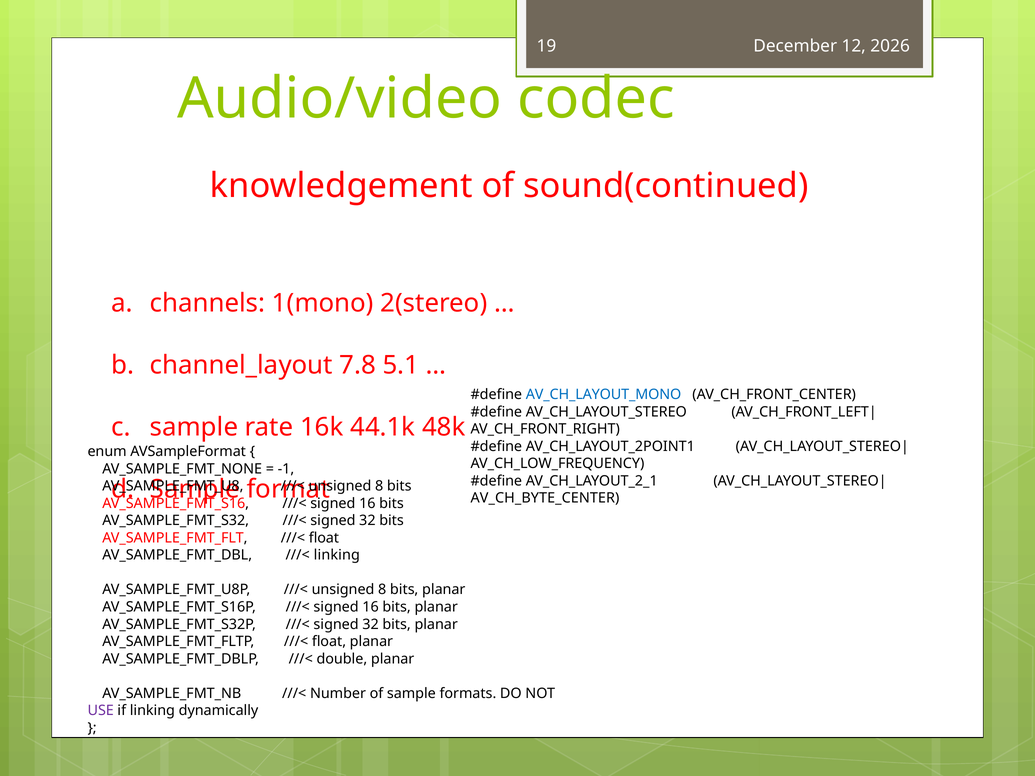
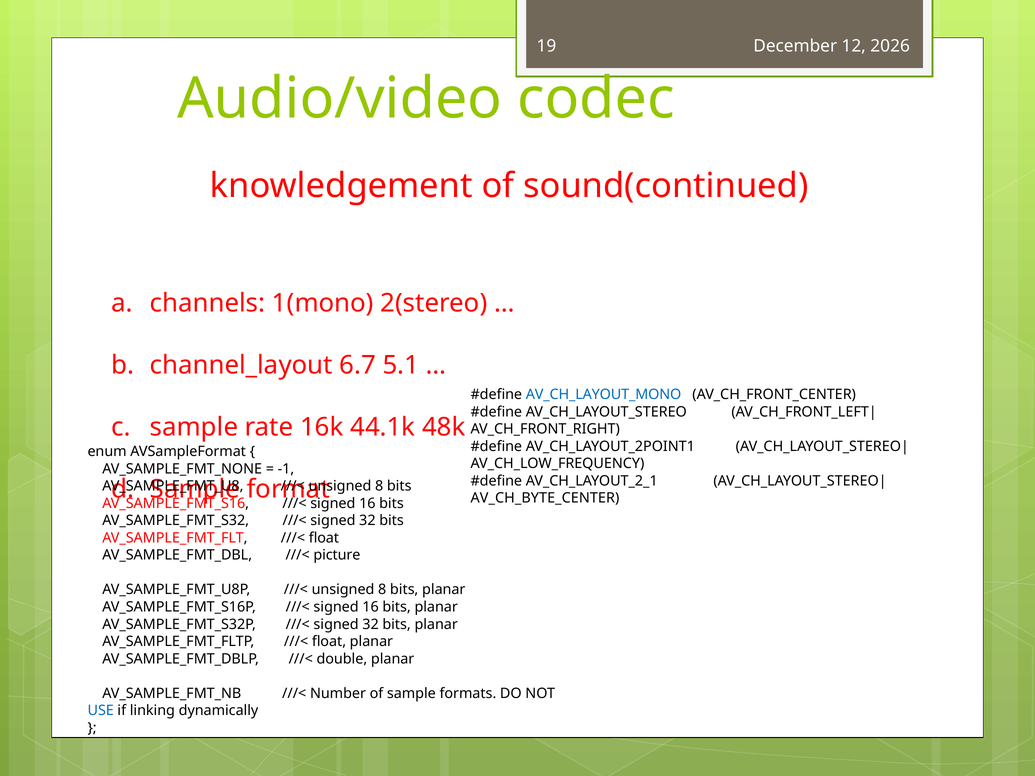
7.8: 7.8 -> 6.7
linking at (337, 555): linking -> picture
USE colour: purple -> blue
